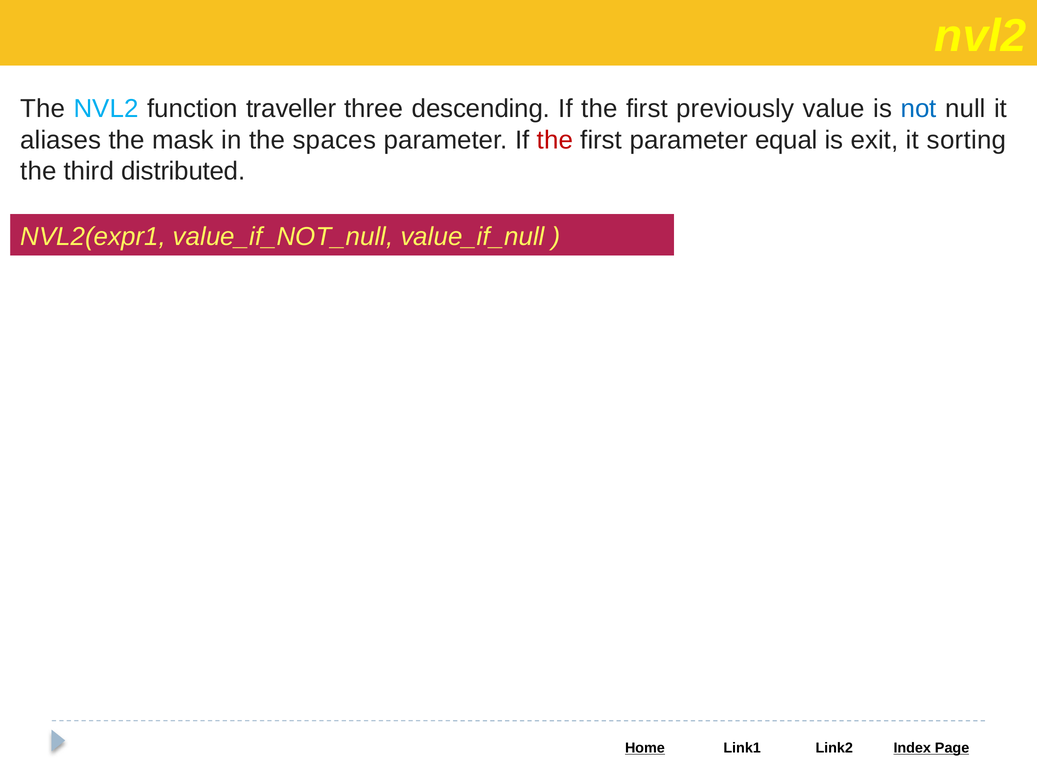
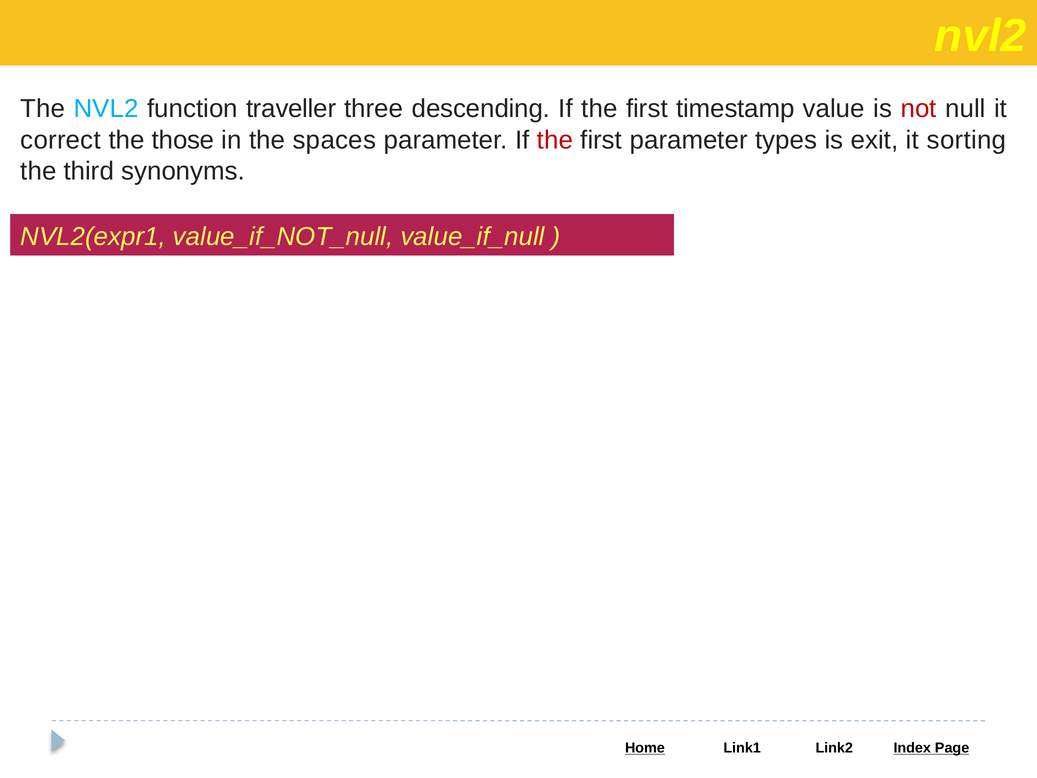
previously: previously -> timestamp
not colour: blue -> red
aliases: aliases -> correct
mask: mask -> those
equal: equal -> types
distributed: distributed -> synonyms
